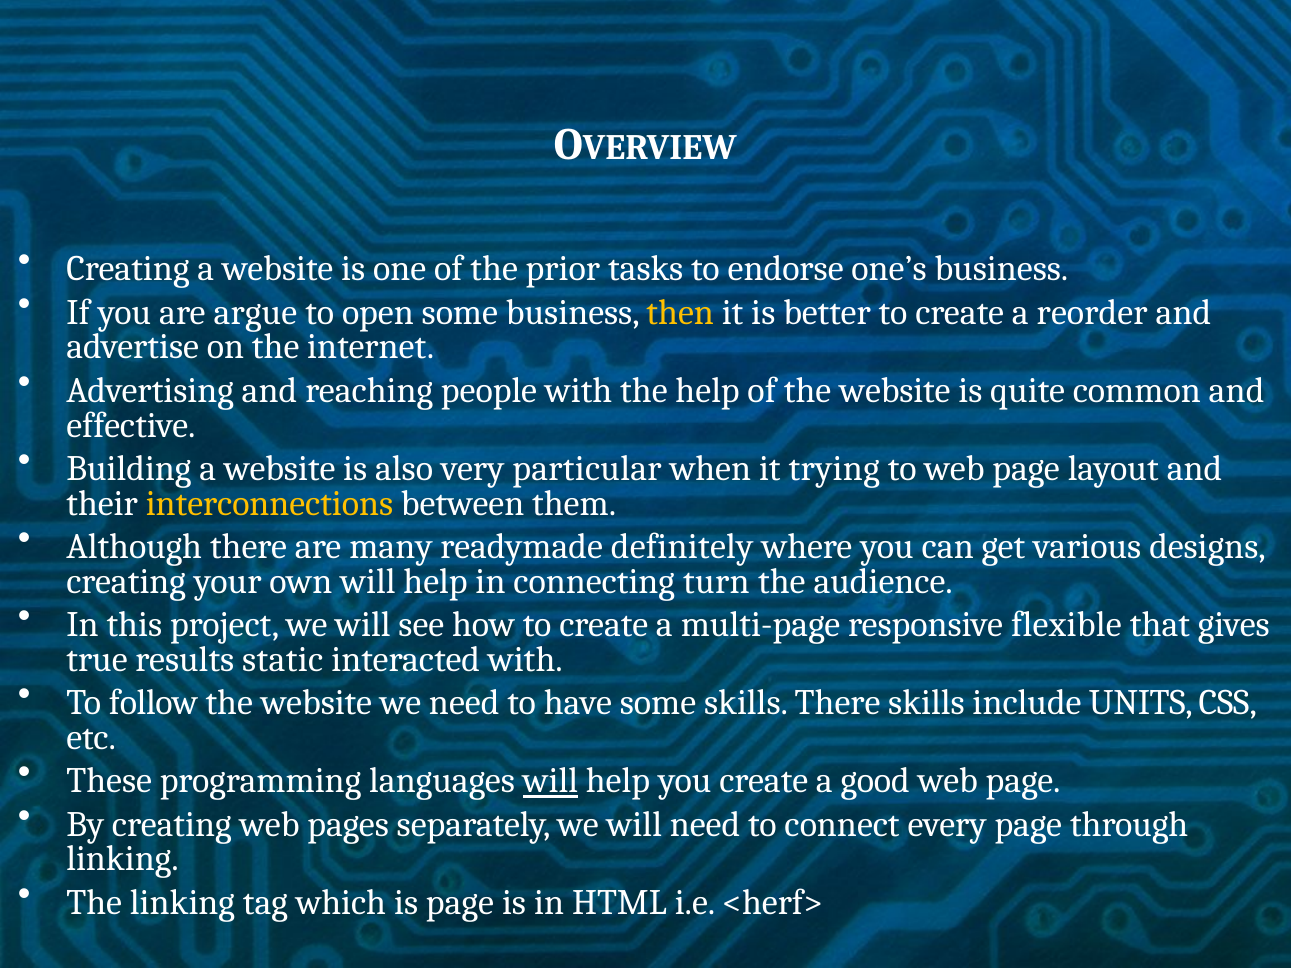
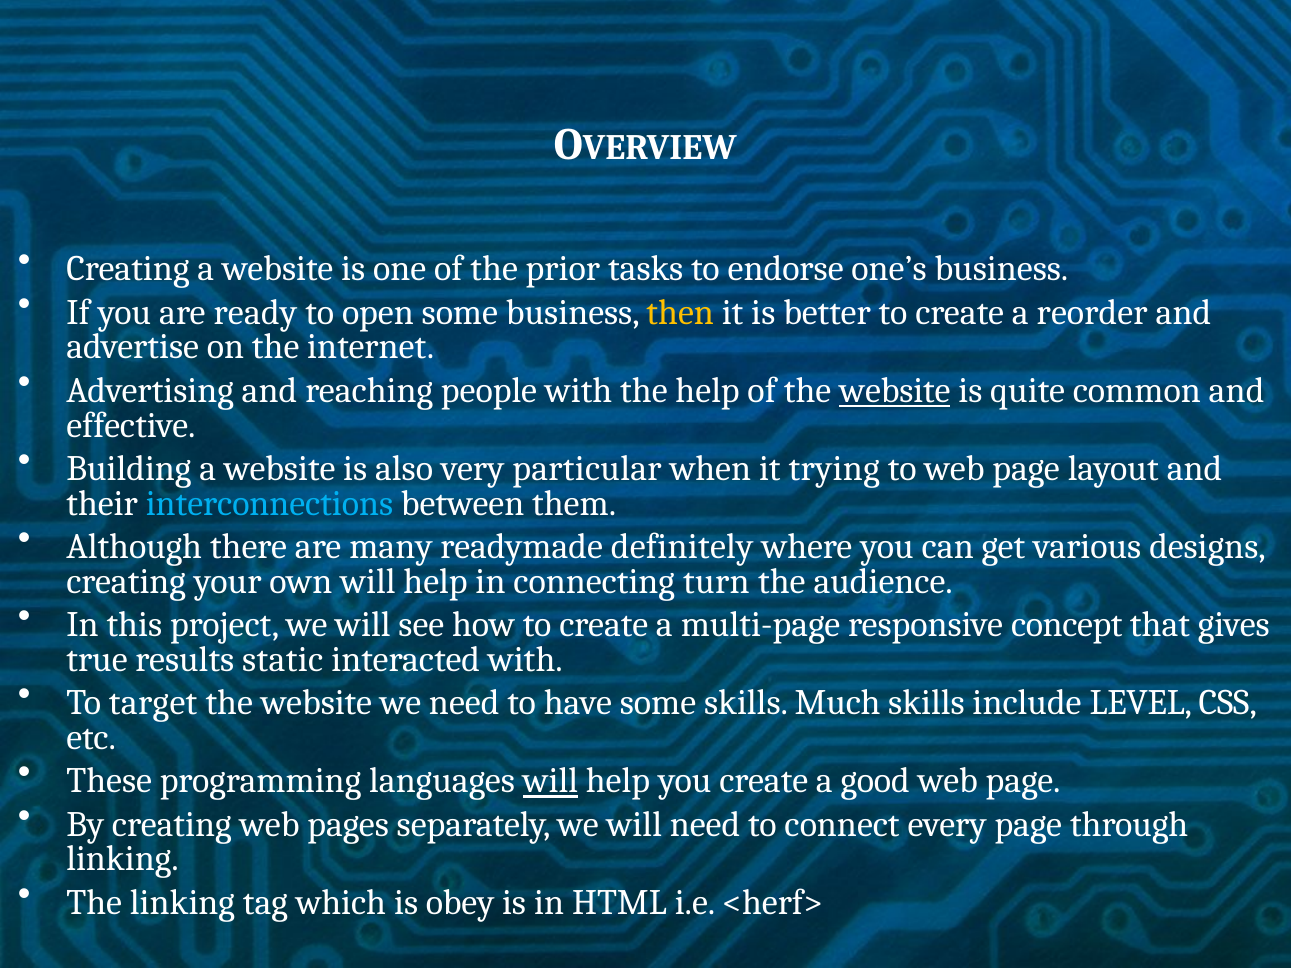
argue: argue -> ready
website at (895, 391) underline: none -> present
interconnections colour: yellow -> light blue
flexible: flexible -> concept
follow: follow -> target
skills There: There -> Much
UNITS: UNITS -> LEVEL
is page: page -> obey
